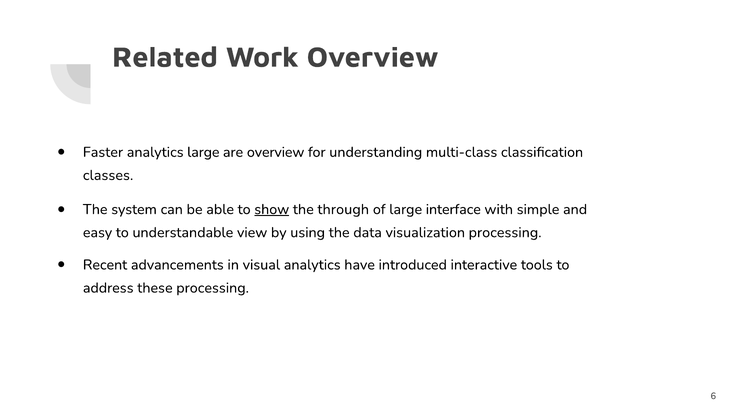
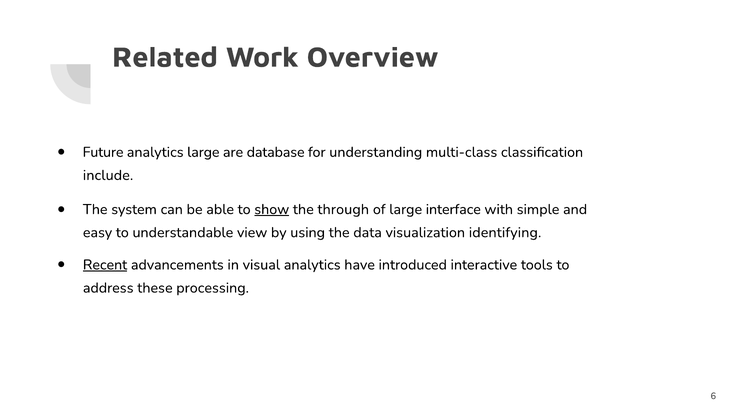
Faster: Faster -> Future
are overview: overview -> database
classes: classes -> include
visualization processing: processing -> identifying
Recent underline: none -> present
